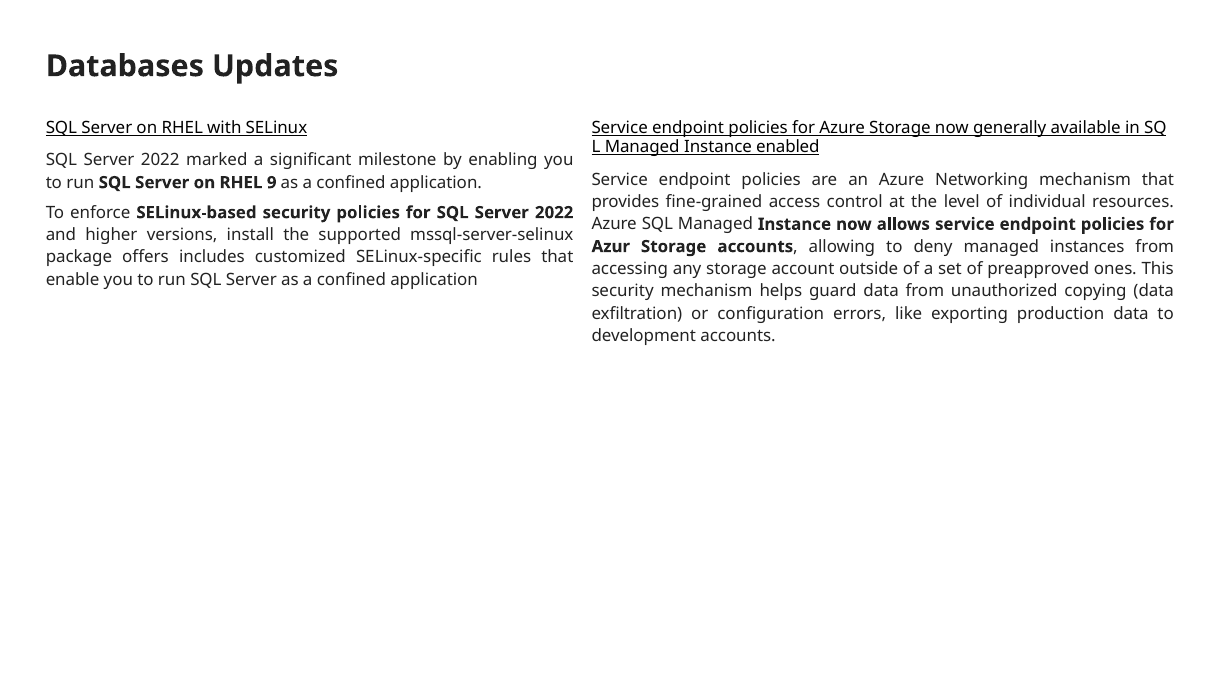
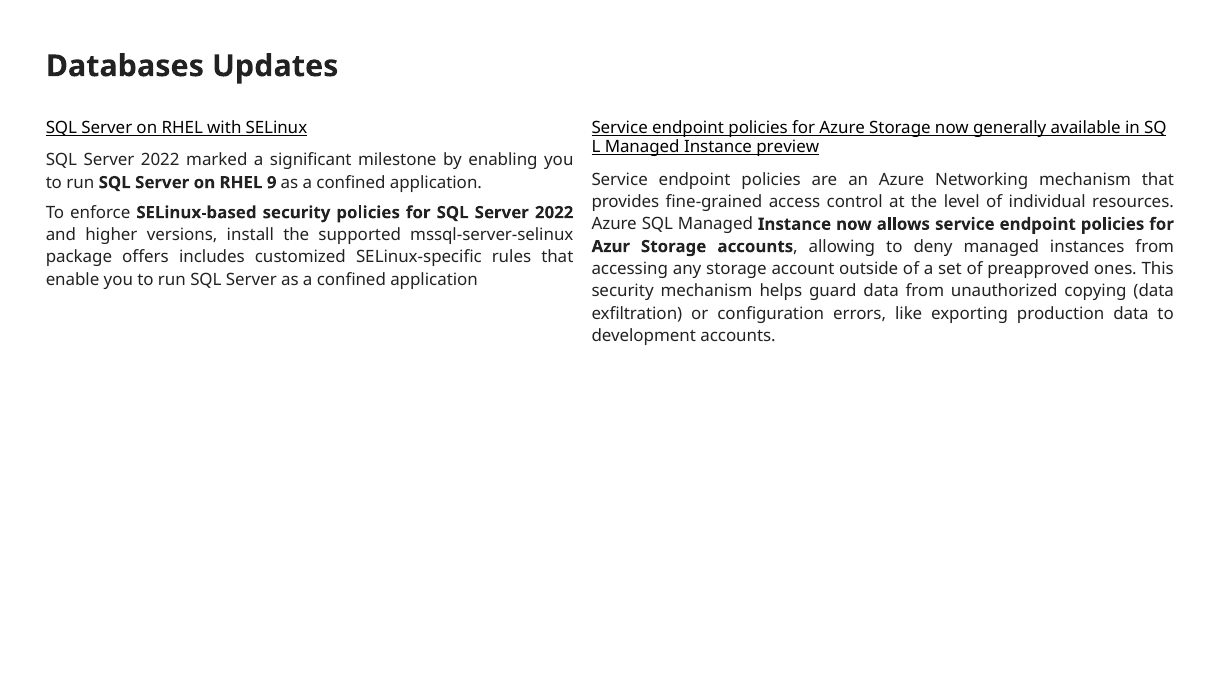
enabled: enabled -> preview
